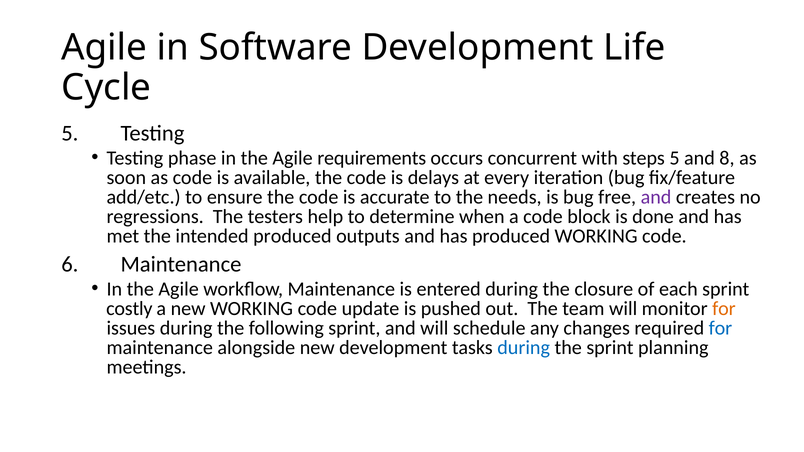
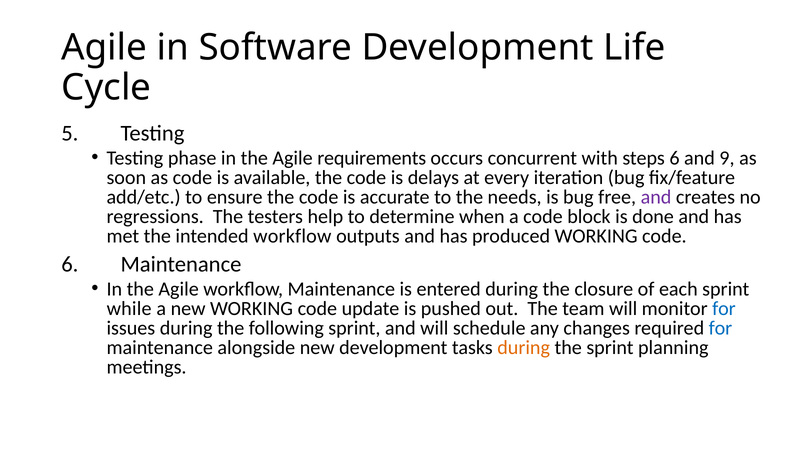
steps 5: 5 -> 6
8: 8 -> 9
intended produced: produced -> workflow
costly: costly -> while
for at (724, 309) colour: orange -> blue
during at (524, 348) colour: blue -> orange
